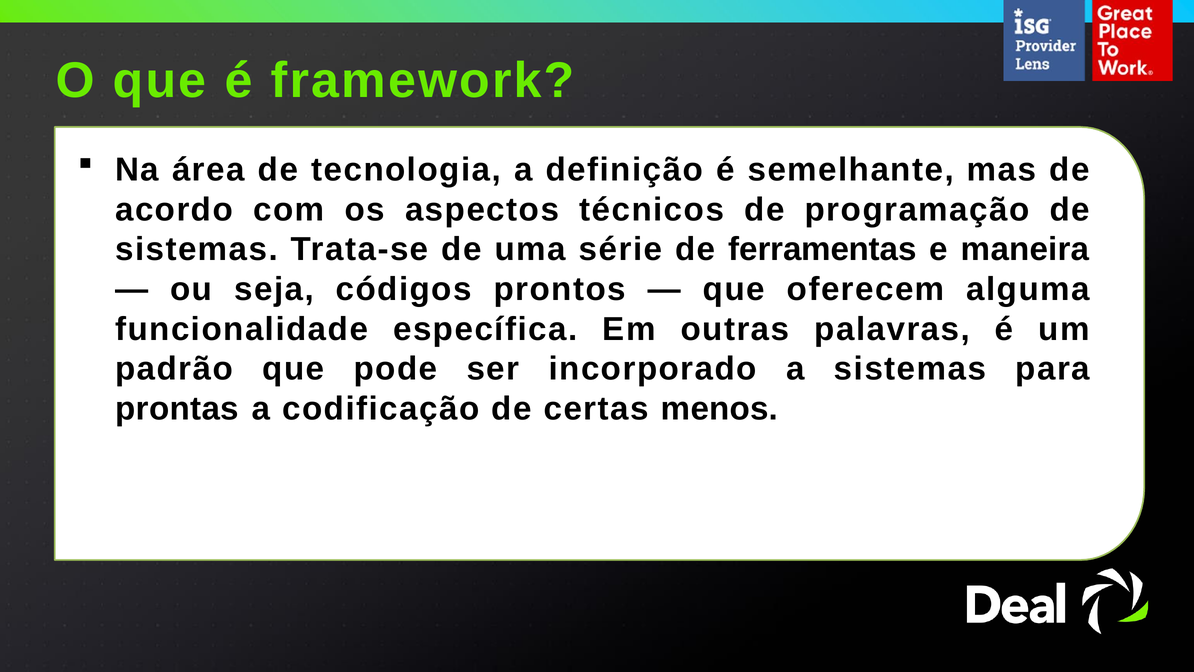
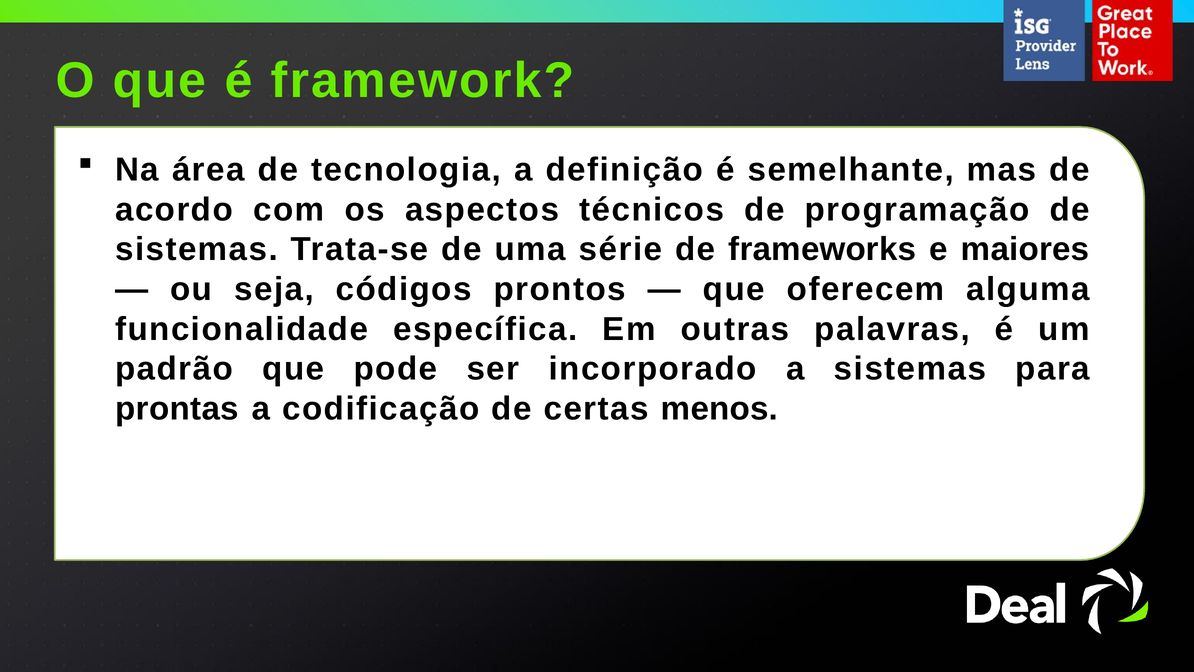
ferramentas: ferramentas -> frameworks
maneira: maneira -> maiores
